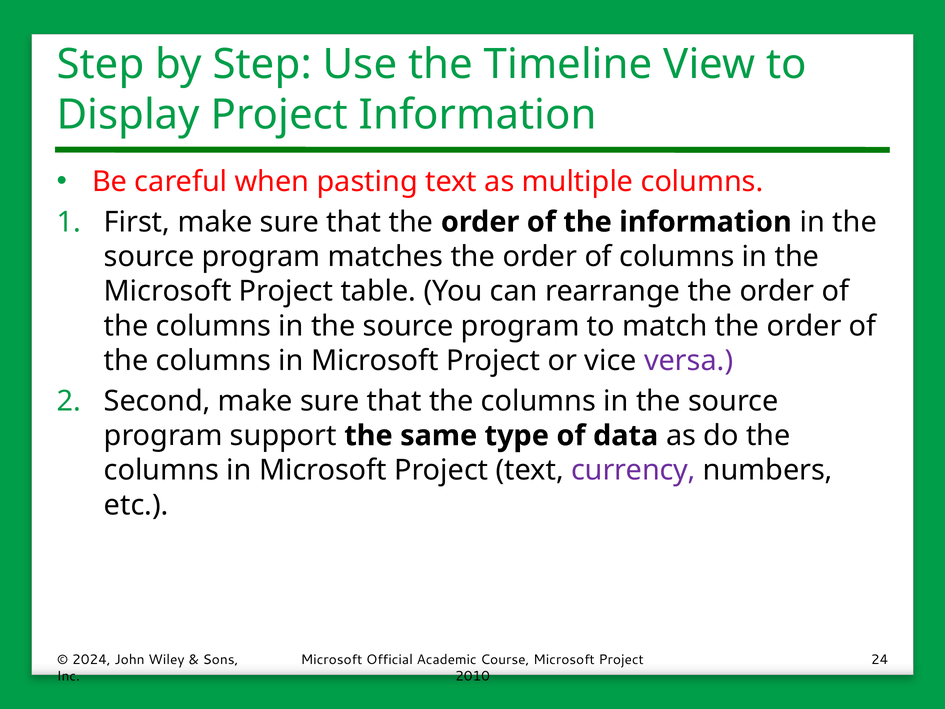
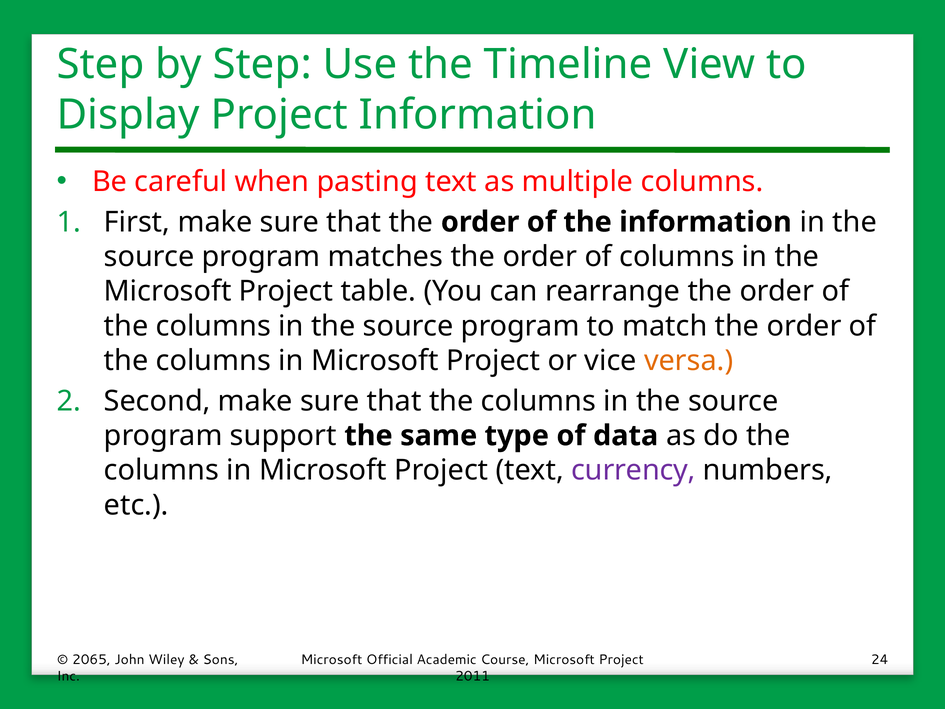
versa colour: purple -> orange
2024: 2024 -> 2065
2010: 2010 -> 2011
